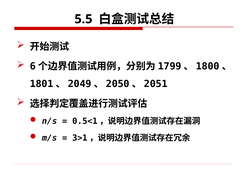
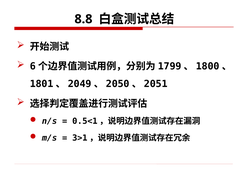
5.5: 5.5 -> 8.8
